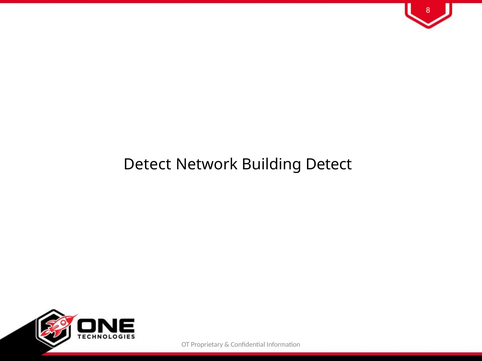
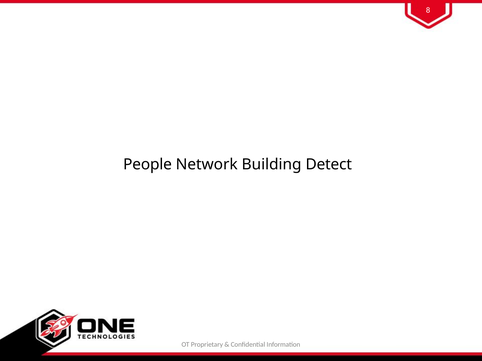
Detect at (147, 165): Detect -> People
